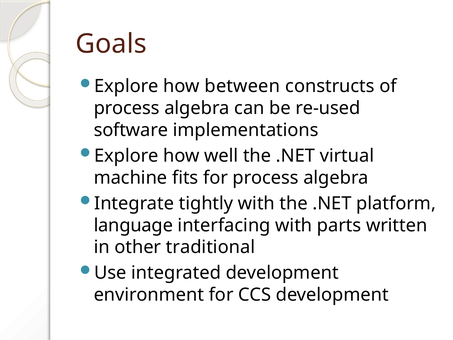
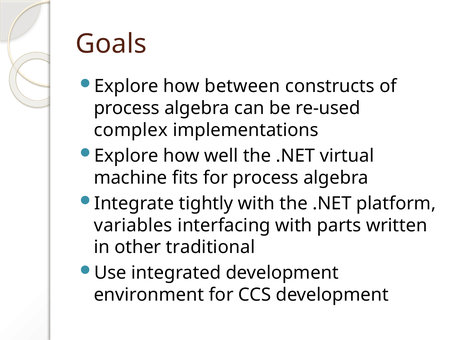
software: software -> complex
language: language -> variables
